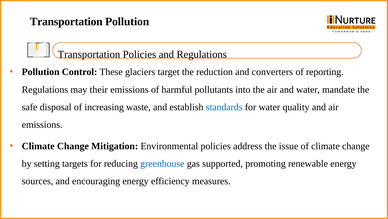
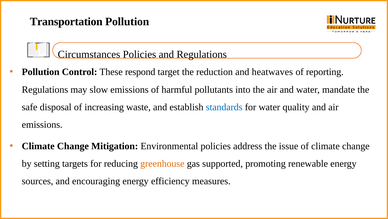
Transportation at (89, 54): Transportation -> Circumstances
glaciers: glaciers -> respond
converters: converters -> heatwaves
their: their -> slow
greenhouse colour: blue -> orange
